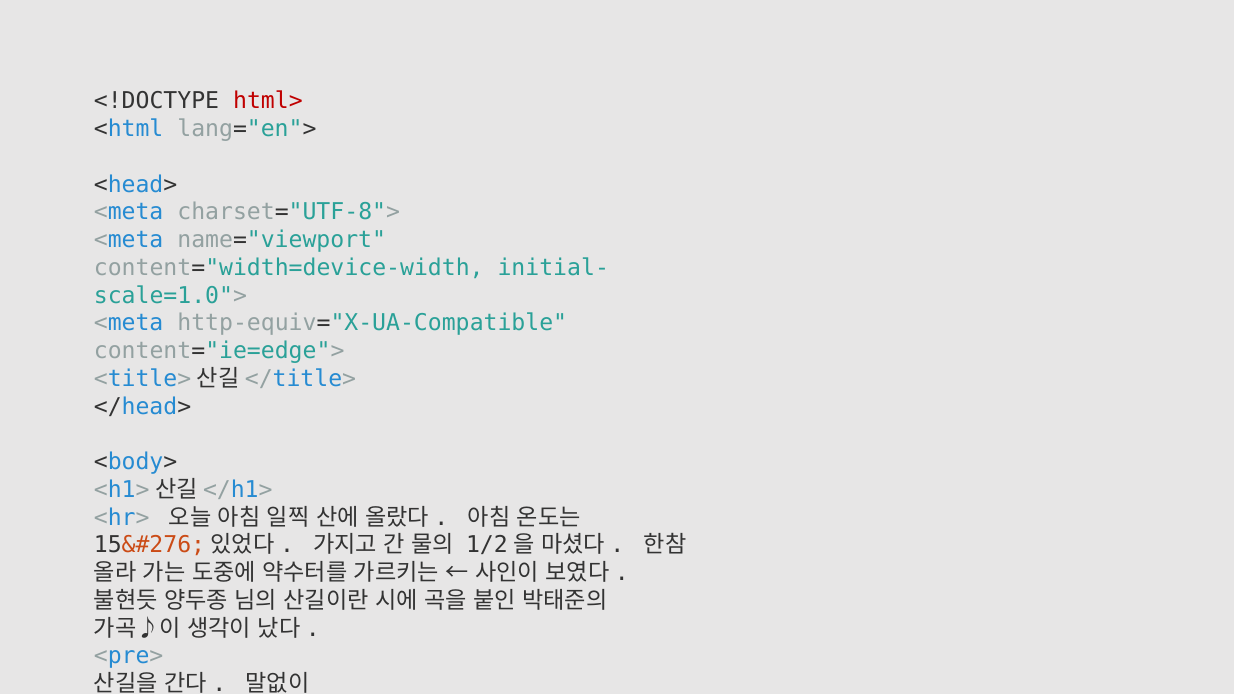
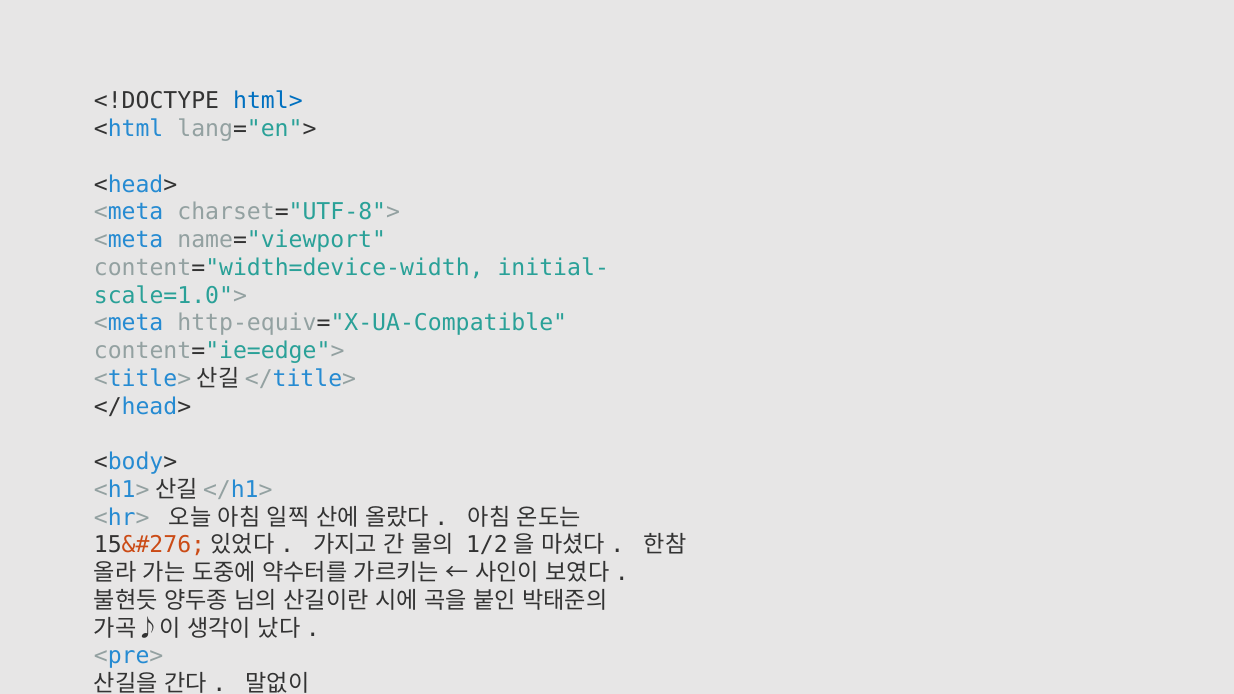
html> colour: red -> blue
